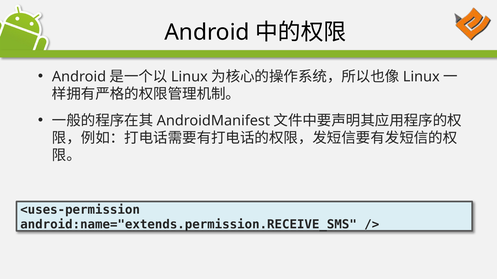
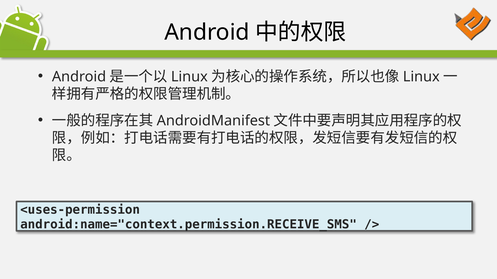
android:name="extends.permission.RECEIVE_SMS: android:name="extends.permission.RECEIVE_SMS -> android:name="context.permission.RECEIVE_SMS
